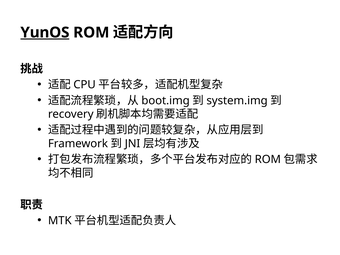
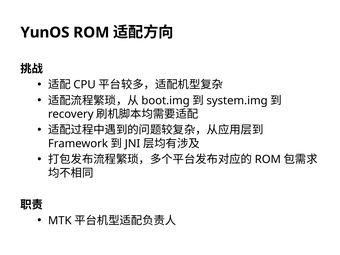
YunOS underline: present -> none
